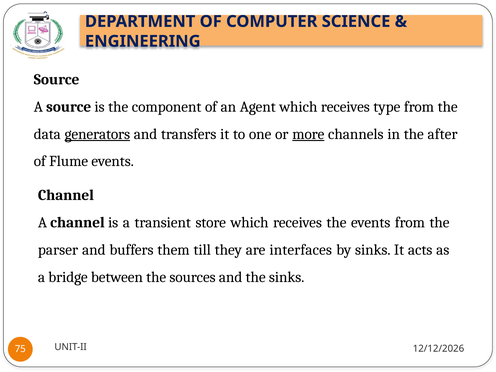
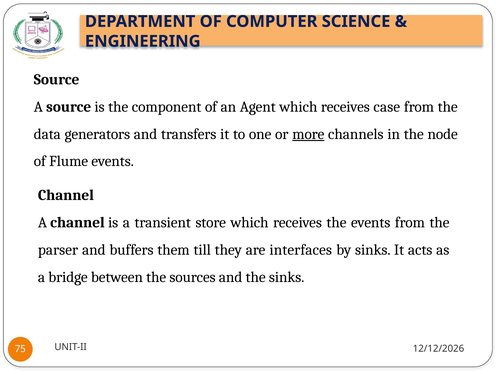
type: type -> case
generators underline: present -> none
after: after -> node
